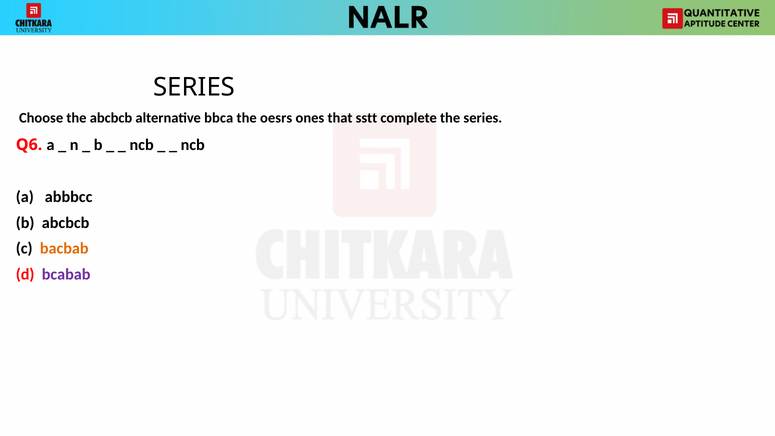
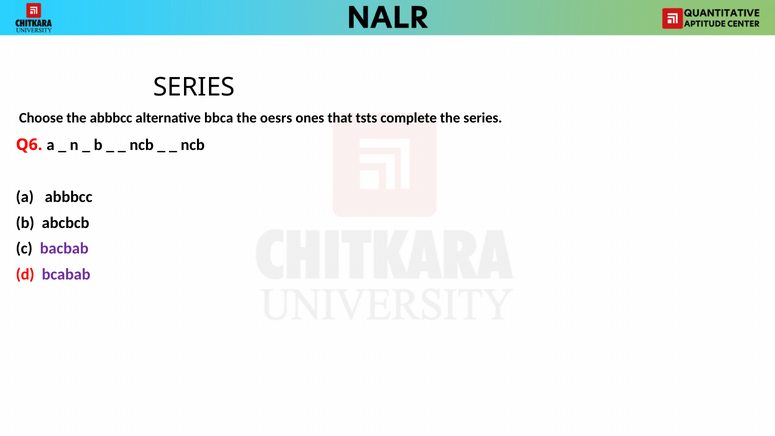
the abcbcb: abcbcb -> abbbcc
sstt: sstt -> tsts
bacbab colour: orange -> purple
